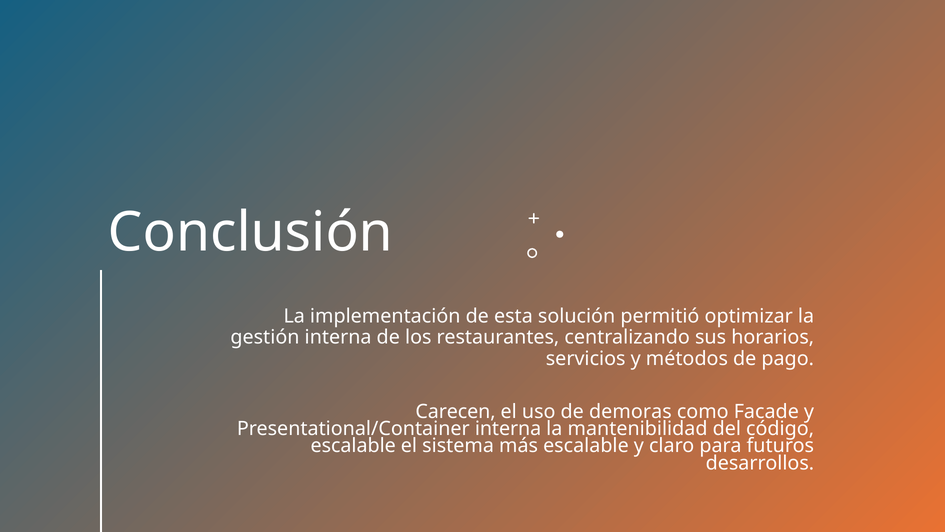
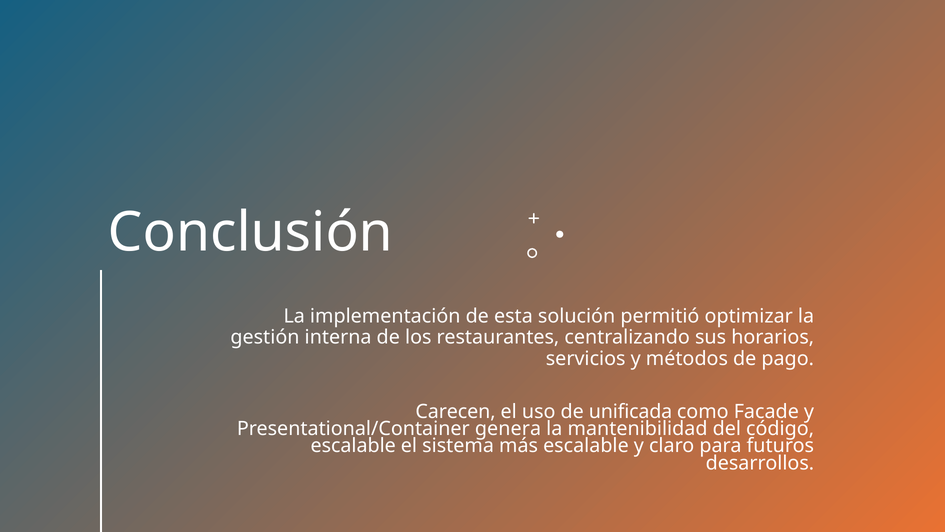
demoras: demoras -> unificada
Presentational/Container interna: interna -> genera
